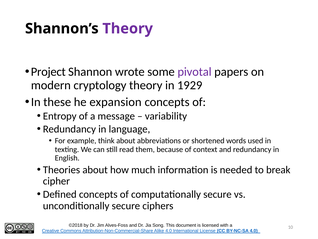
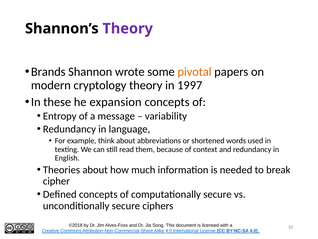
Project: Project -> Brands
pivotal colour: purple -> orange
1929: 1929 -> 1997
